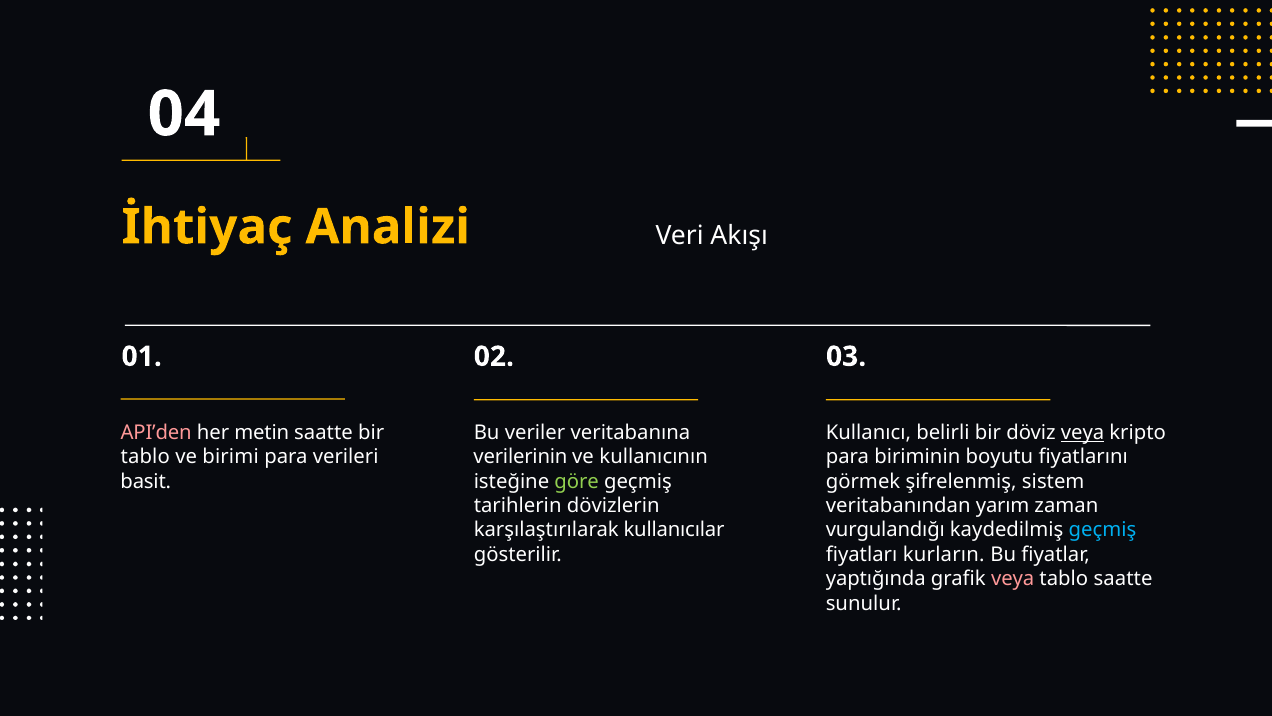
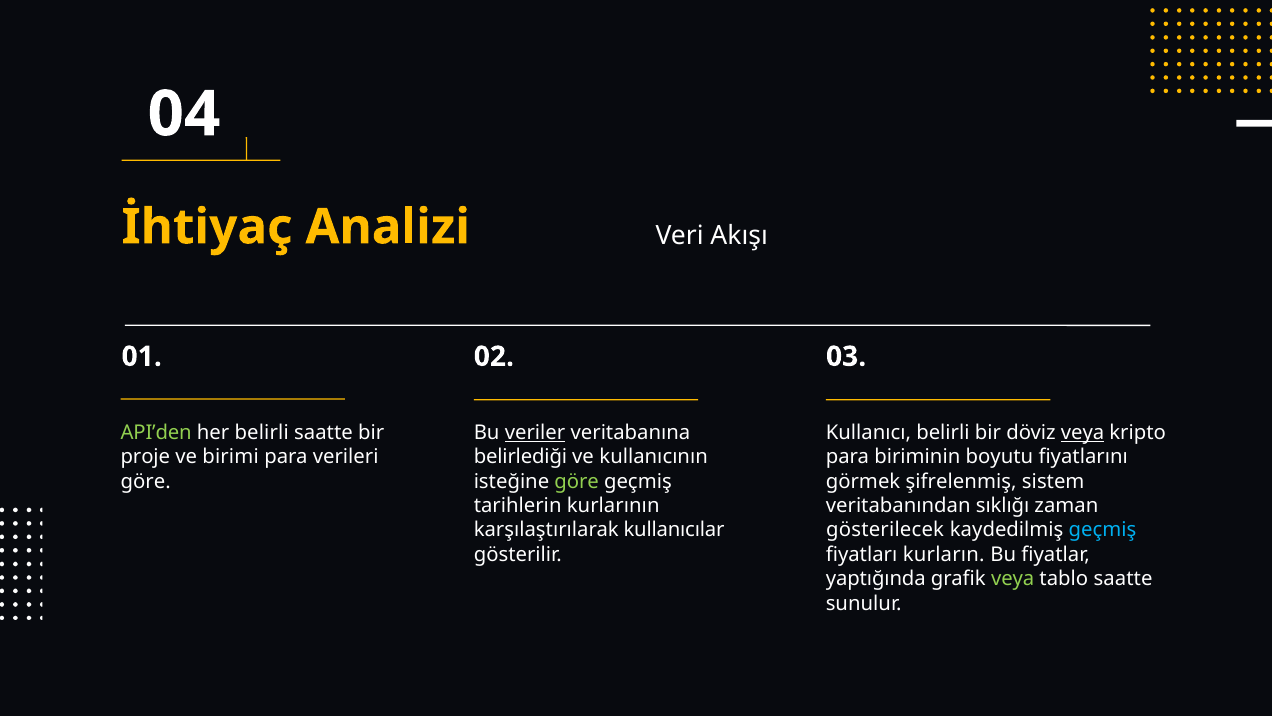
API’den colour: pink -> light green
her metin: metin -> belirli
veriler underline: none -> present
tablo at (145, 457): tablo -> proje
verilerinin: verilerinin -> belirlediği
basit at (146, 481): basit -> göre
dövizlerin: dövizlerin -> kurlarının
yarım: yarım -> sıklığı
vurgulandığı: vurgulandığı -> gösterilecek
veya at (1013, 579) colour: pink -> light green
